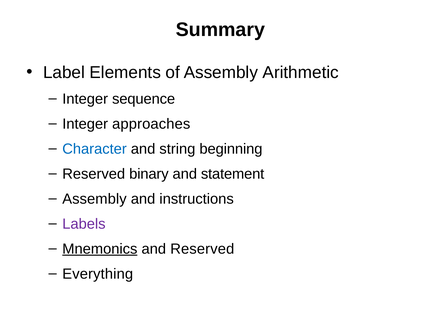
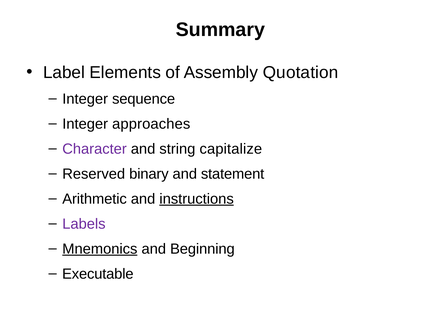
Arithmetic: Arithmetic -> Quotation
Character colour: blue -> purple
beginning: beginning -> capitalize
Assembly at (94, 199): Assembly -> Arithmetic
instructions underline: none -> present
and Reserved: Reserved -> Beginning
Everything: Everything -> Executable
